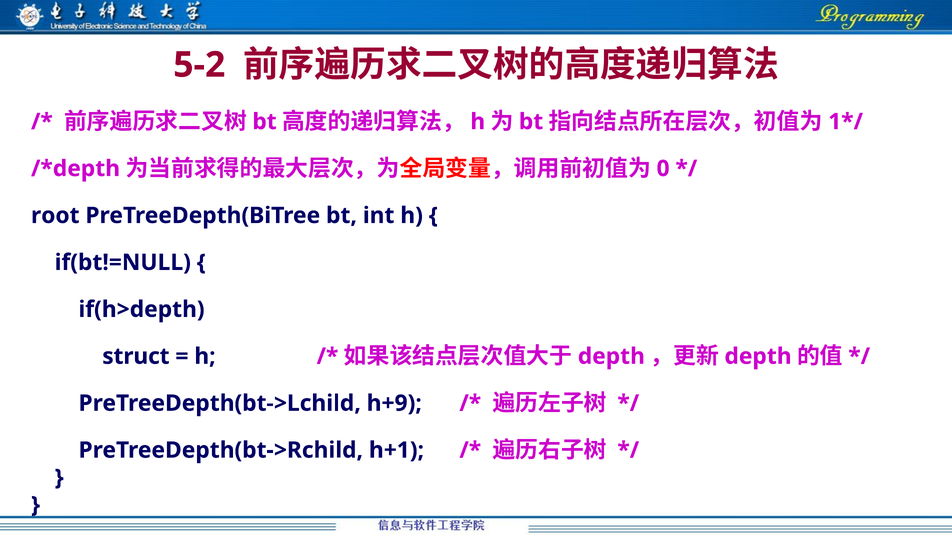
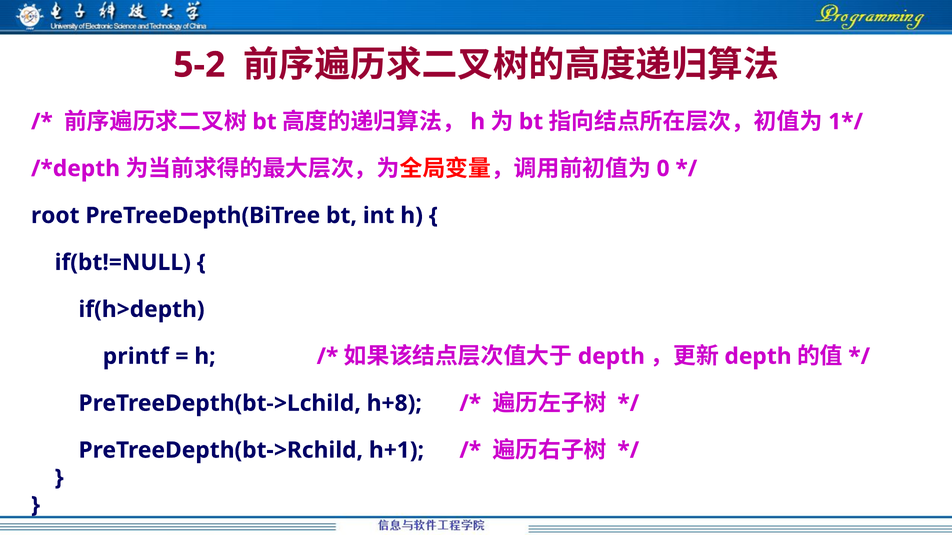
struct: struct -> printf
h+9: h+9 -> h+8
